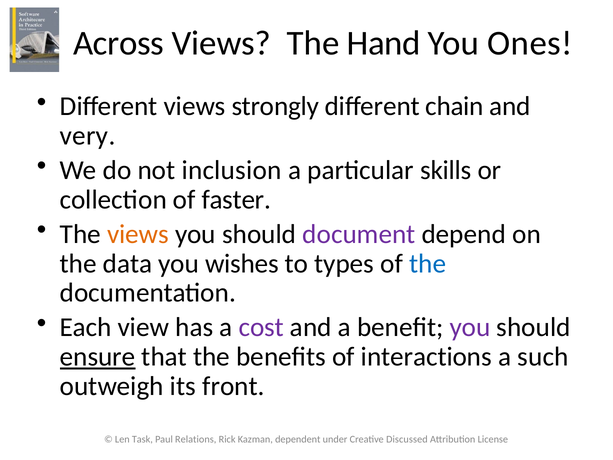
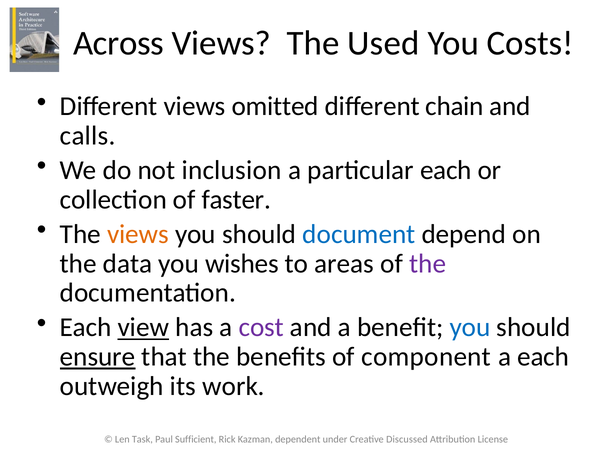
Hand: Hand -> Used
Ones: Ones -> Costs
strongly: strongly -> omitted
very: very -> calls
particular skills: skills -> each
document colour: purple -> blue
types: types -> areas
the at (428, 263) colour: blue -> purple
view underline: none -> present
you at (470, 327) colour: purple -> blue
interactions: interactions -> component
a such: such -> each
front: front -> work
Relations: Relations -> Sufficient
